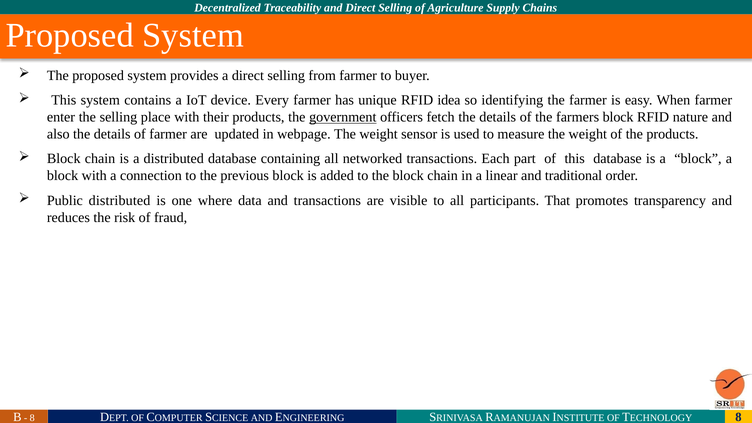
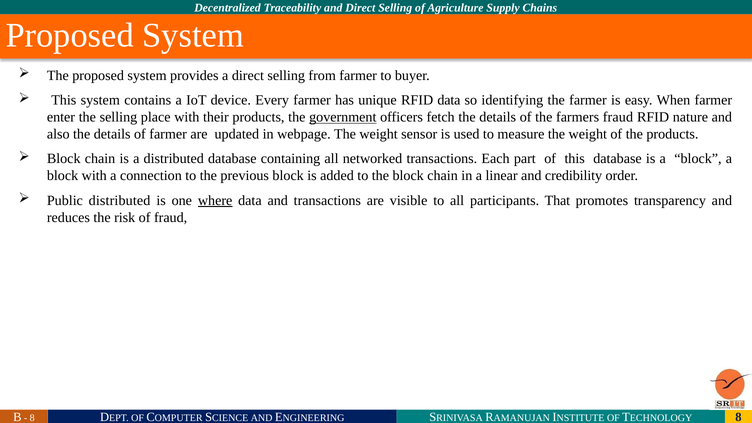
RFID idea: idea -> data
farmers block: block -> fraud
traditional: traditional -> credibility
where underline: none -> present
